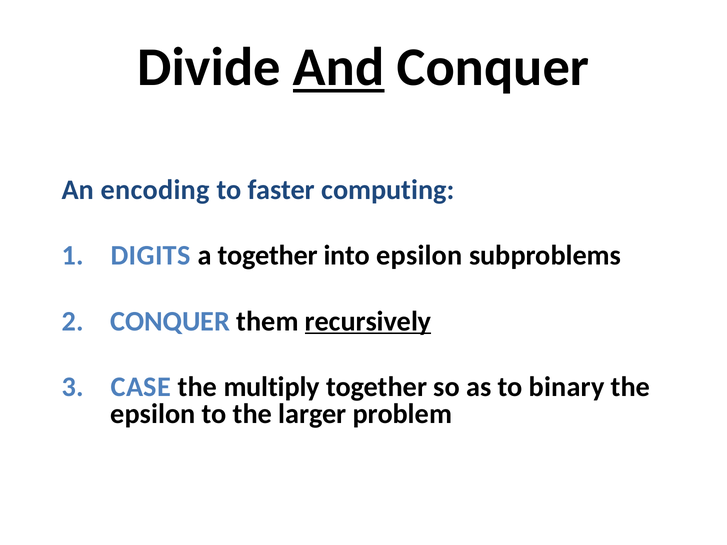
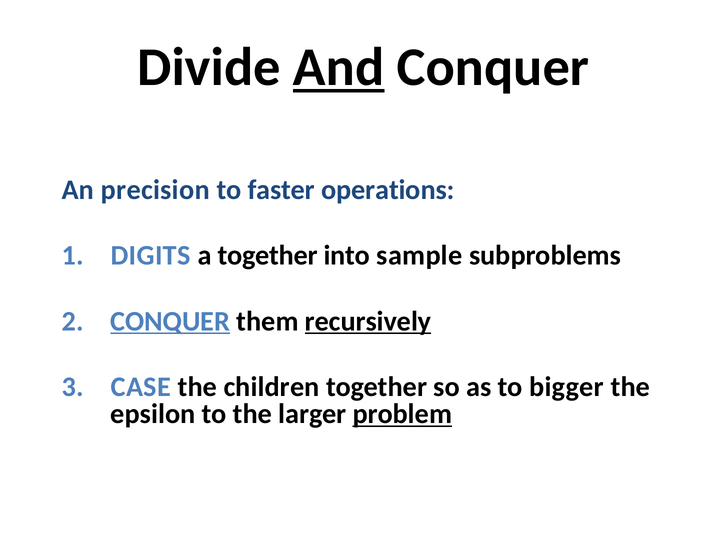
encoding: encoding -> precision
computing: computing -> operations
into epsilon: epsilon -> sample
CONQUER at (170, 321) underline: none -> present
multiply: multiply -> children
binary: binary -> bigger
problem underline: none -> present
